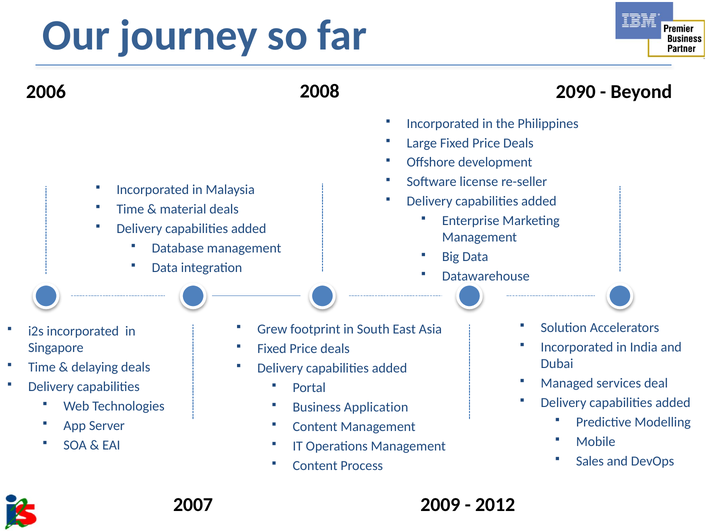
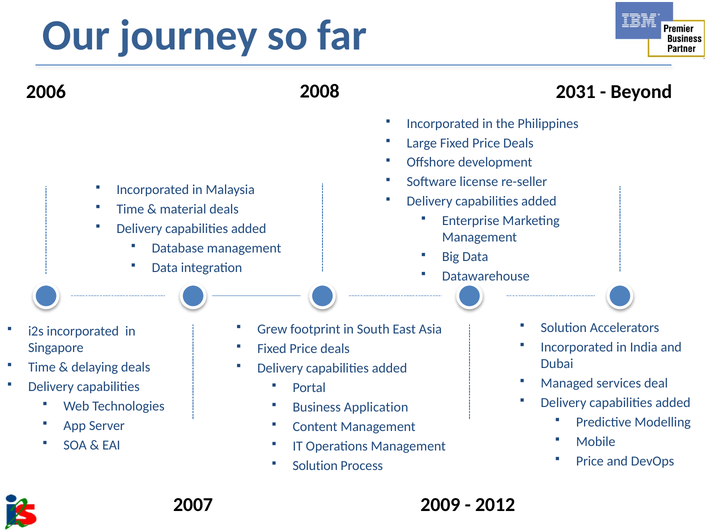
2090: 2090 -> 2031
Sales at (590, 460): Sales -> Price
Content at (315, 465): Content -> Solution
